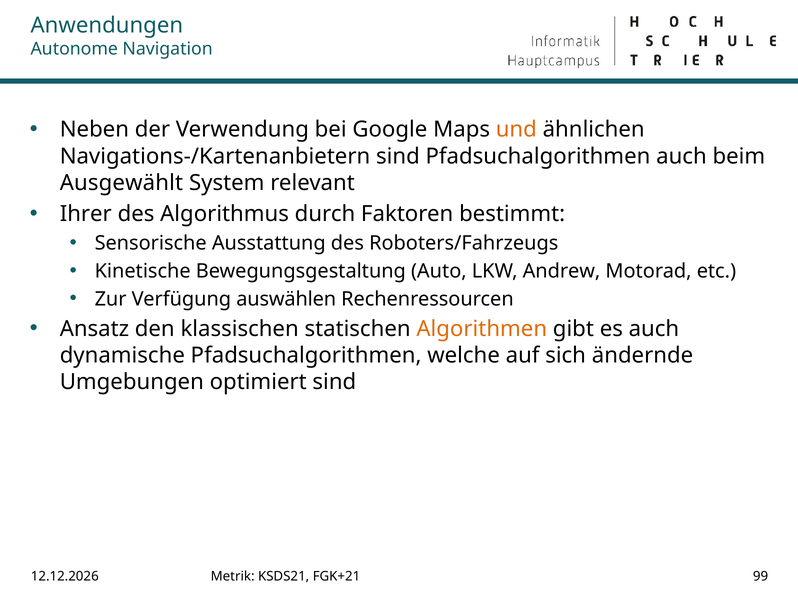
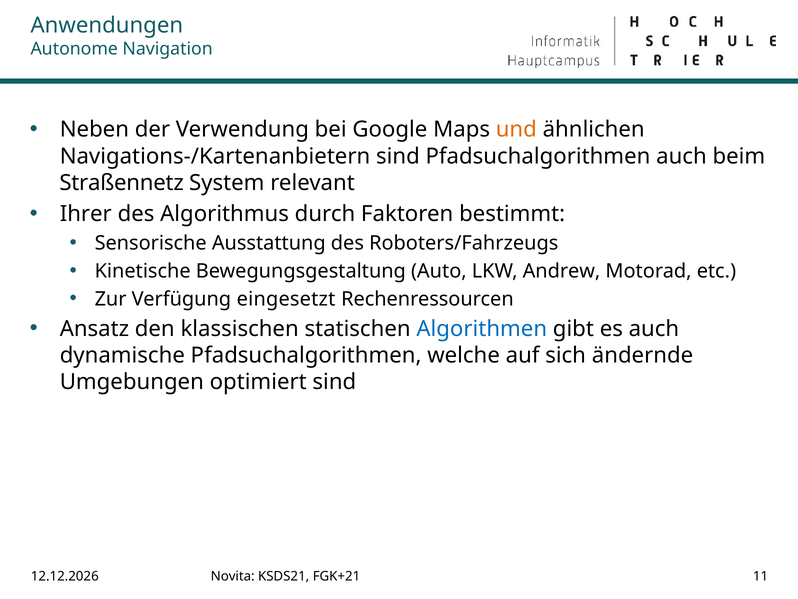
Ausgewählt: Ausgewählt -> Straßennetz
auswählen: auswählen -> eingesetzt
Algorithmen colour: orange -> blue
Metrik: Metrik -> Novita
99: 99 -> 11
